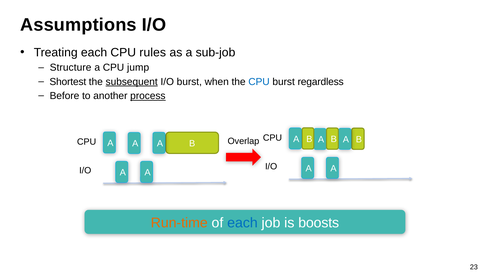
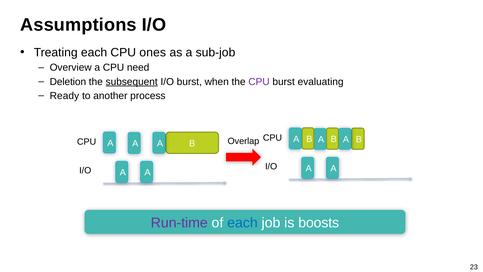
rules: rules -> ones
Structure: Structure -> Overview
jump: jump -> need
Shortest: Shortest -> Deletion
CPU at (259, 82) colour: blue -> purple
regardless: regardless -> evaluating
Before: Before -> Ready
process underline: present -> none
Run-time colour: orange -> purple
